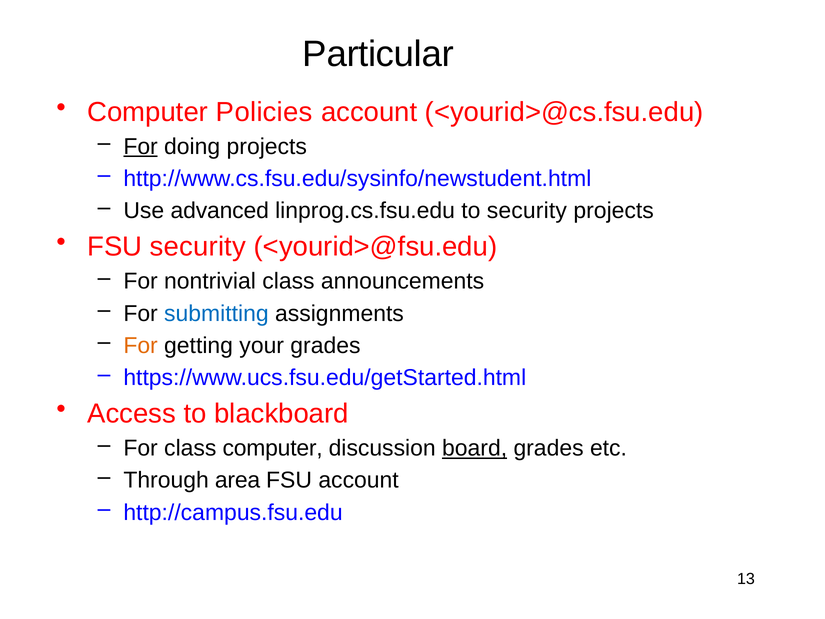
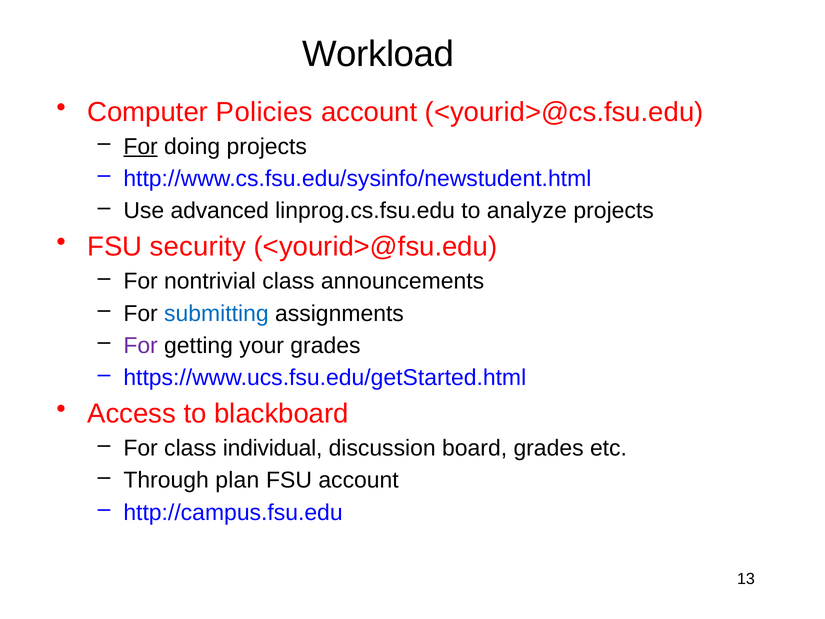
Particular: Particular -> Workload
to security: security -> analyze
For at (141, 345) colour: orange -> purple
class computer: computer -> individual
board underline: present -> none
area: area -> plan
